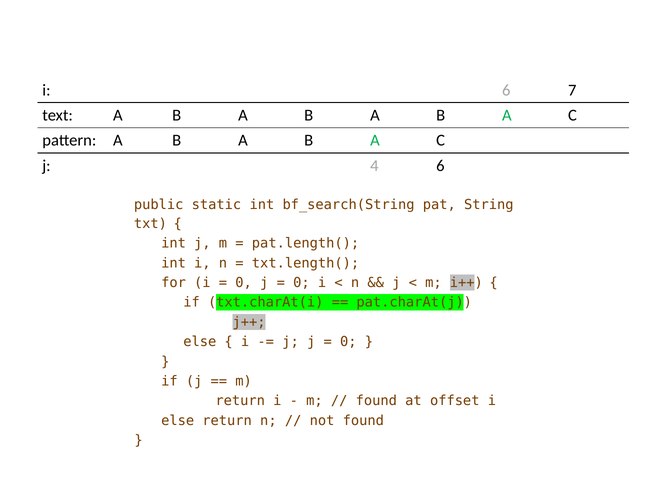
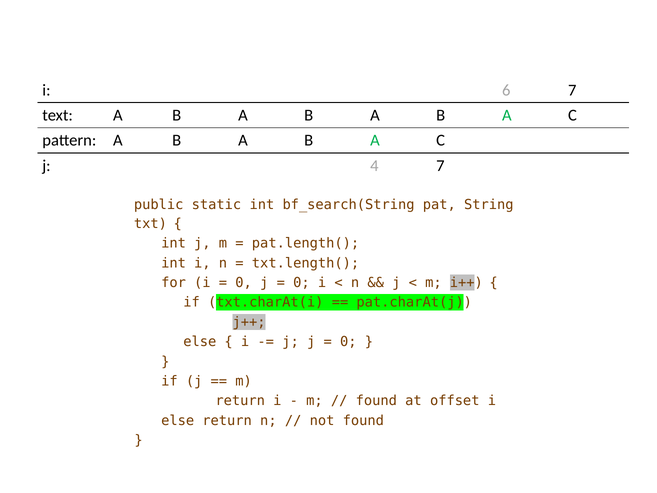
4 6: 6 -> 7
